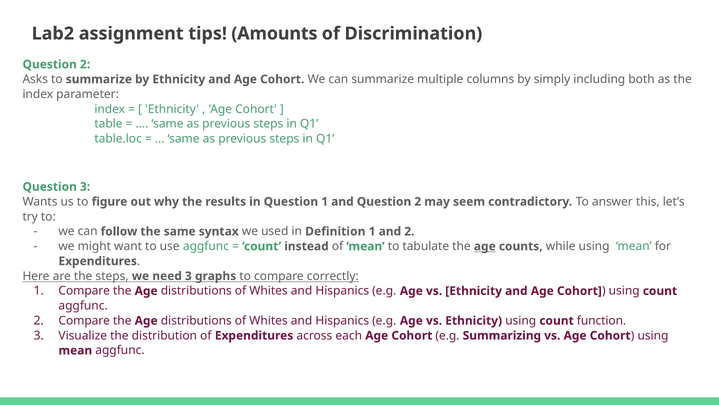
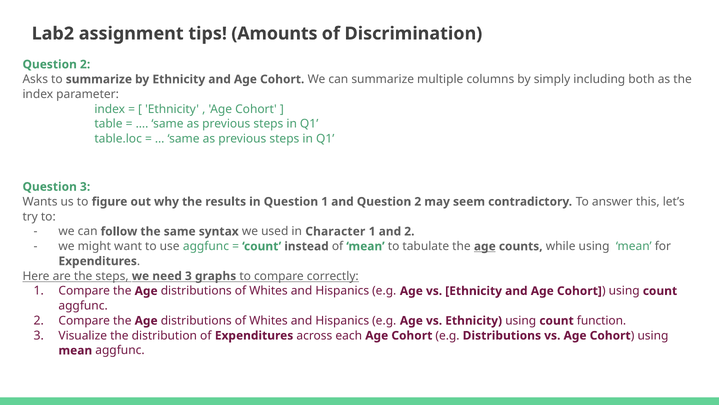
Definition: Definition -> Character
e.g Summarizing: Summarizing -> Distributions
